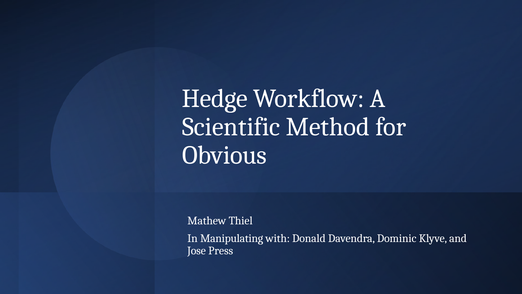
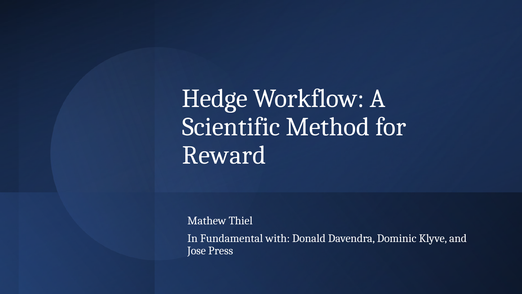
Obvious: Obvious -> Reward
Manipulating: Manipulating -> Fundamental
